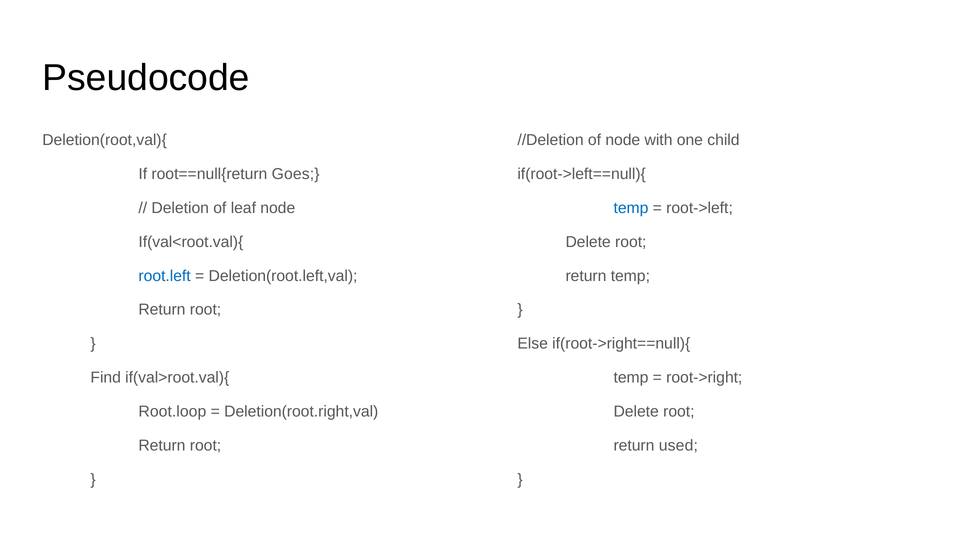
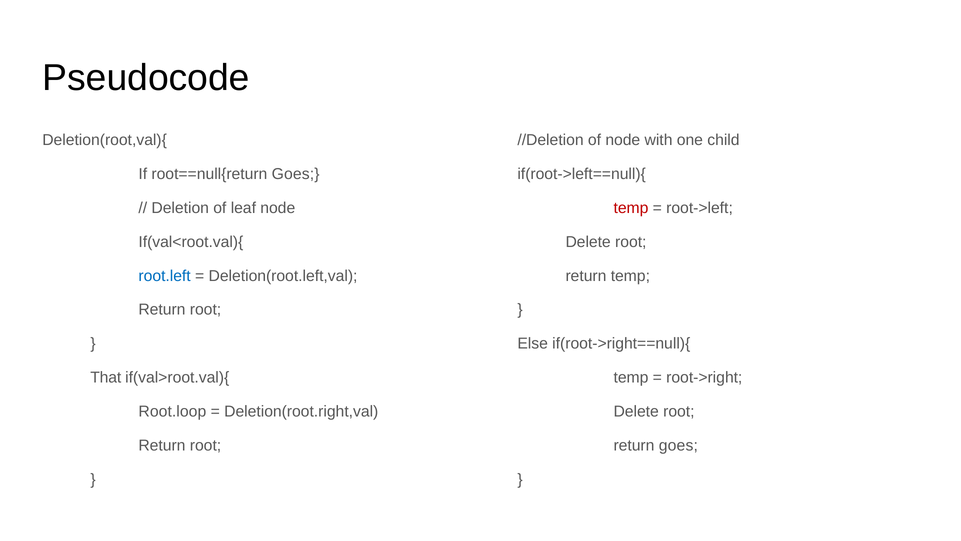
temp at (631, 208) colour: blue -> red
Find: Find -> That
return used: used -> goes
